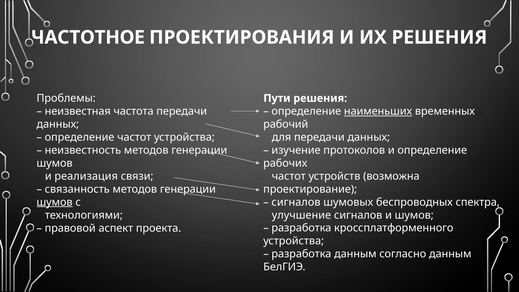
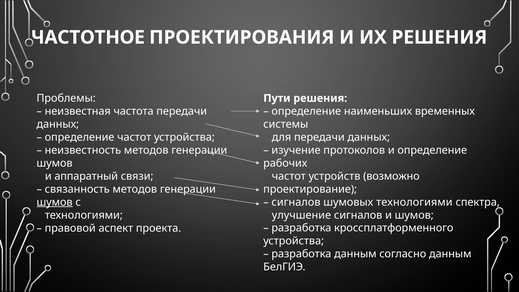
наименьших underline: present -> none
рабочий: рабочий -> системы
реализация: реализация -> аппаратный
возможна: возможна -> возможно
шумовых беспроводных: беспроводных -> технологиями
